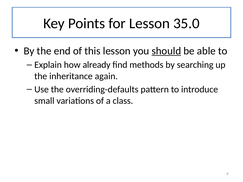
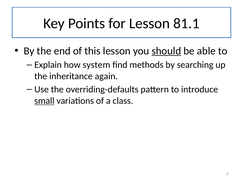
35.0: 35.0 -> 81.1
already: already -> system
small underline: none -> present
